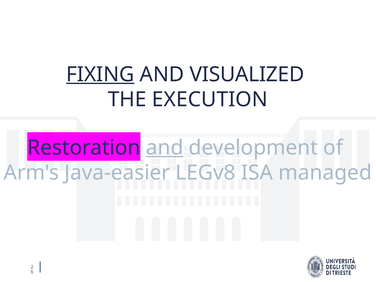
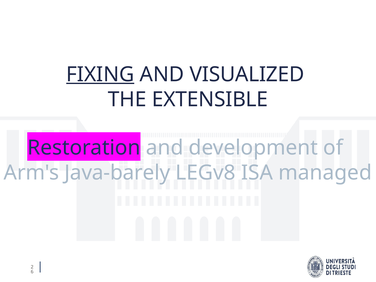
EXECUTION: EXECUTION -> EXTENSIBLE
and at (165, 148) underline: present -> none
Java-easier: Java-easier -> Java-barely
